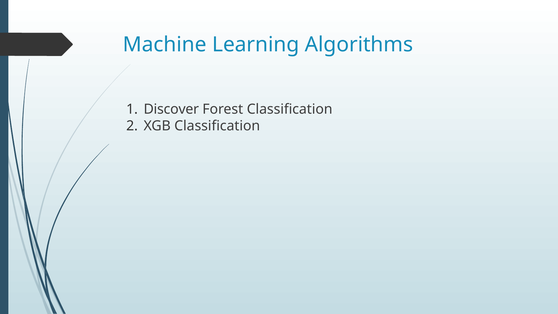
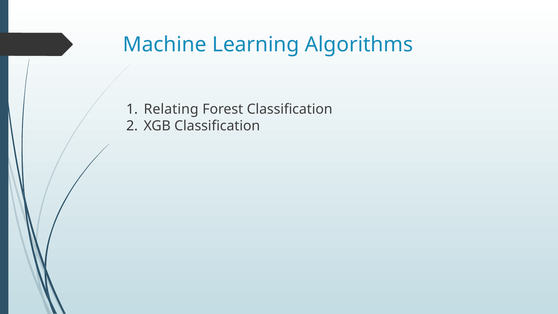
Discover: Discover -> Relating
